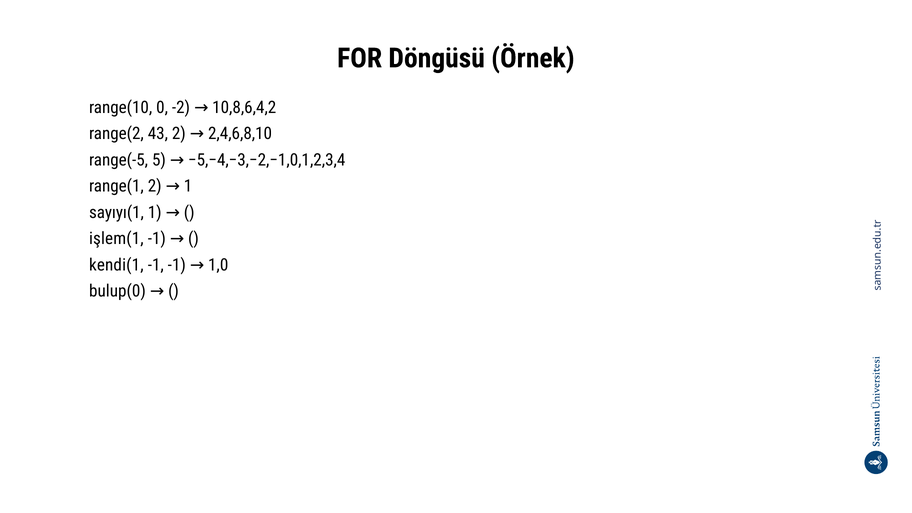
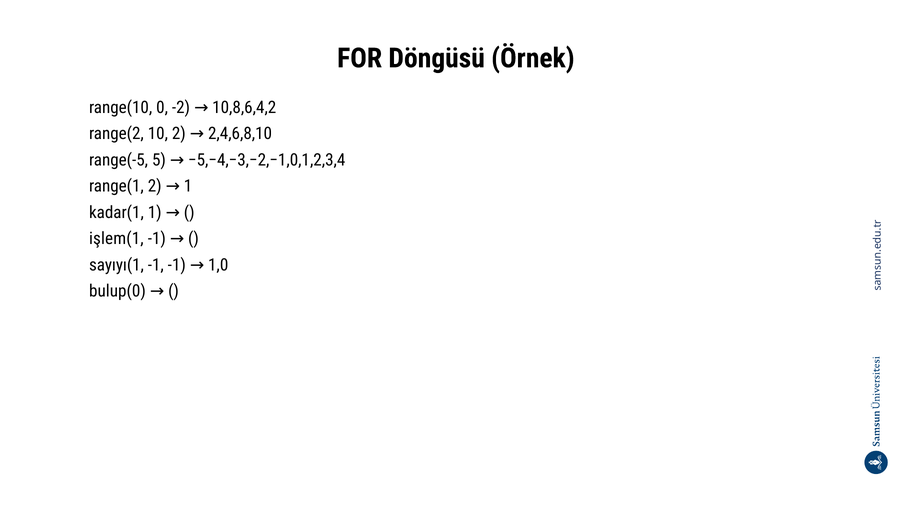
43: 43 -> 10
sayıyı(1: sayıyı(1 -> kadar(1
kendi(1: kendi(1 -> sayıyı(1
